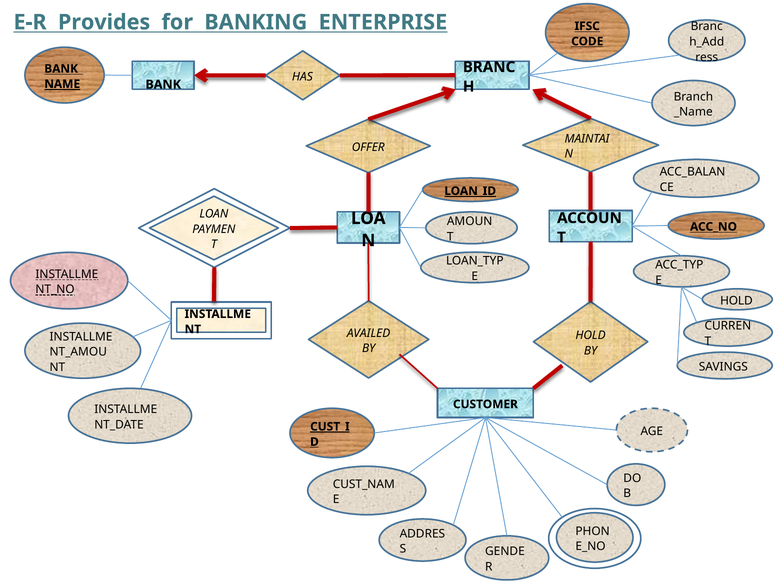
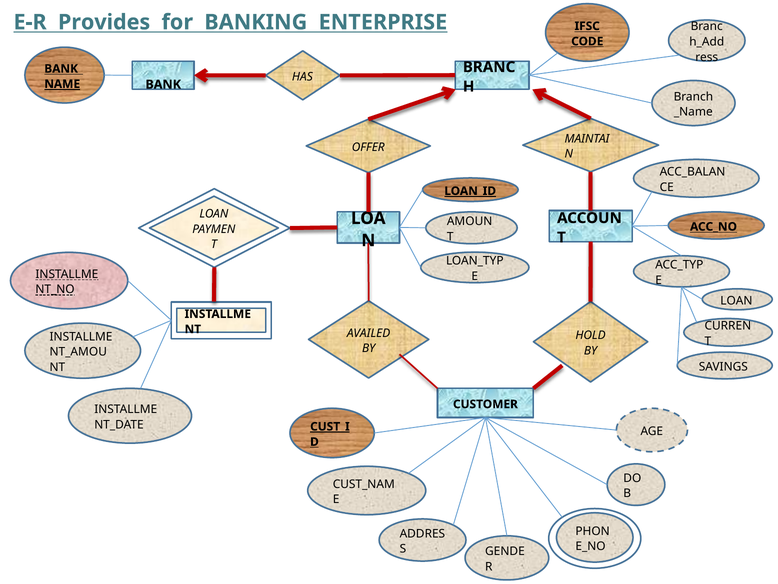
HOLD at (736, 300): HOLD -> LOAN
